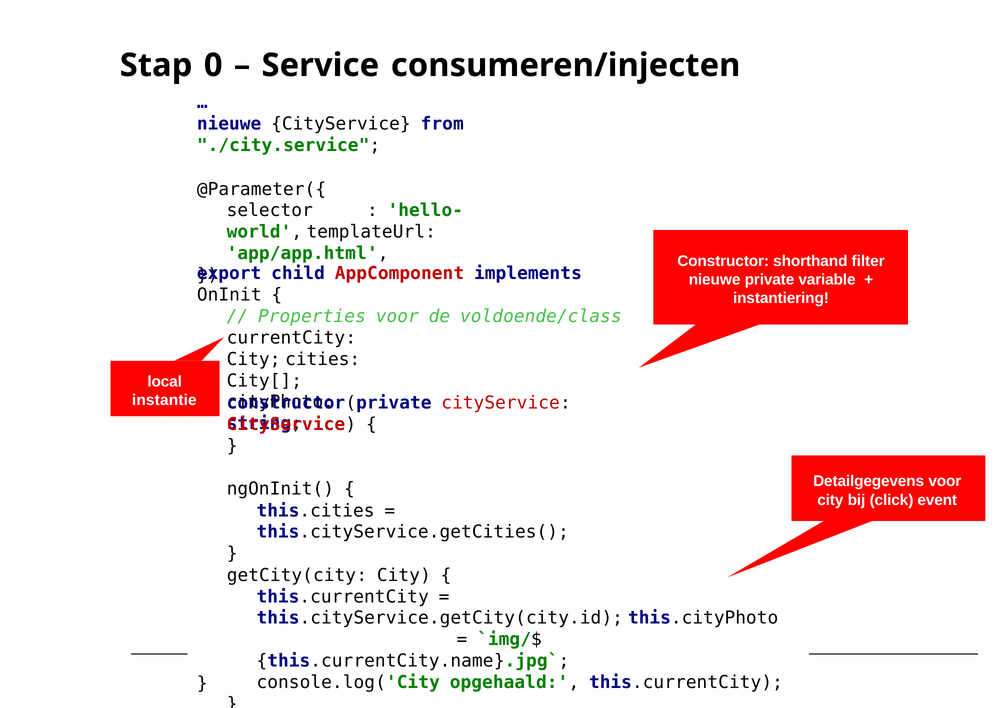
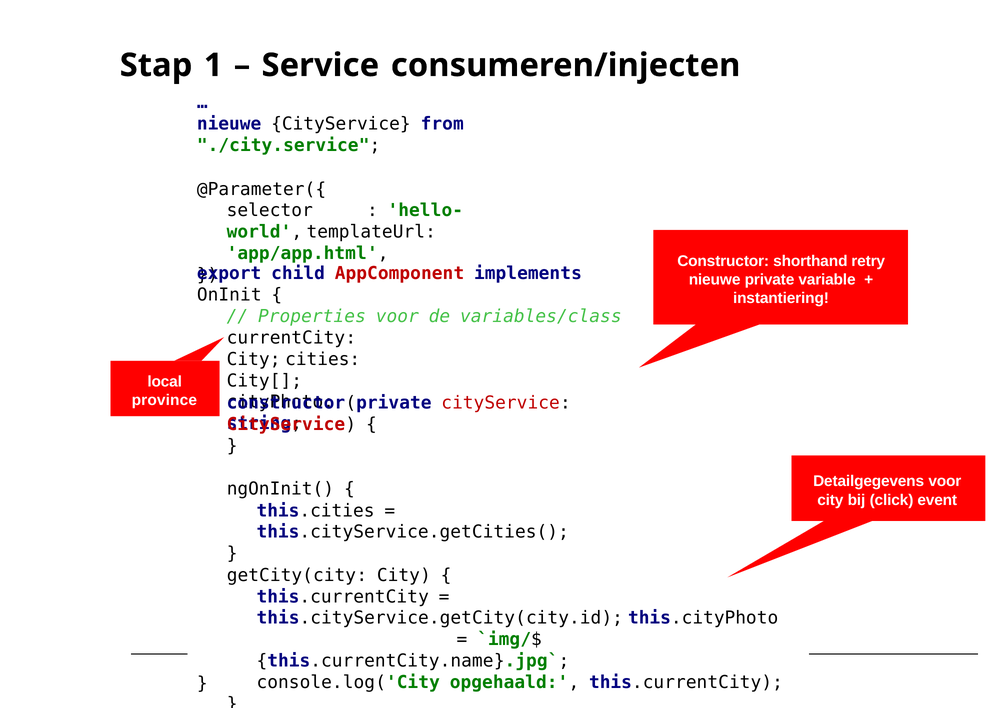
0: 0 -> 1
filter: filter -> retry
voldoende/class: voldoende/class -> variables/class
instantie: instantie -> province
